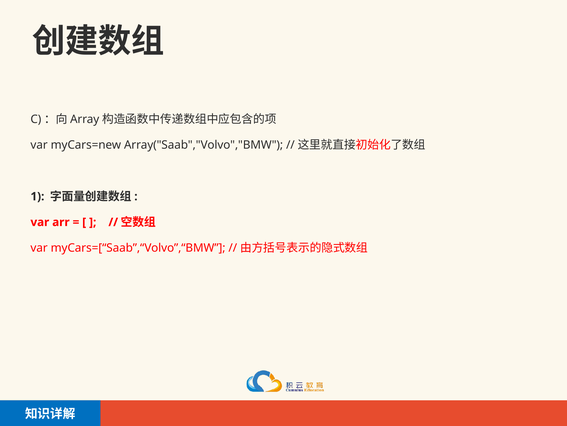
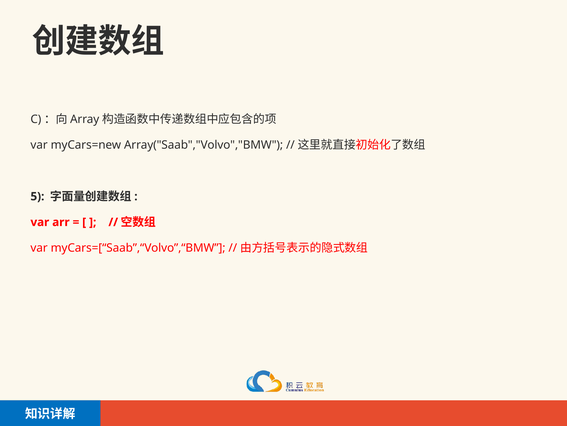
1: 1 -> 5
